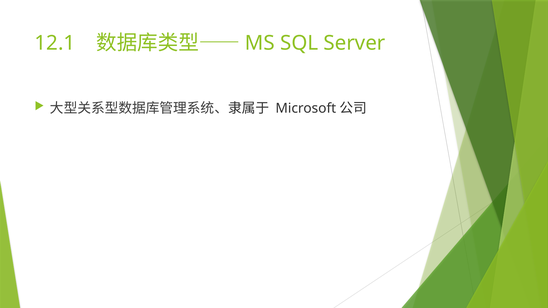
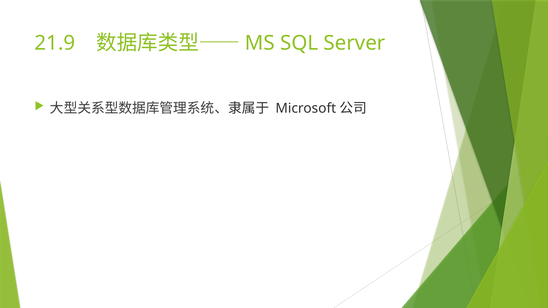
12.1: 12.1 -> 21.9
